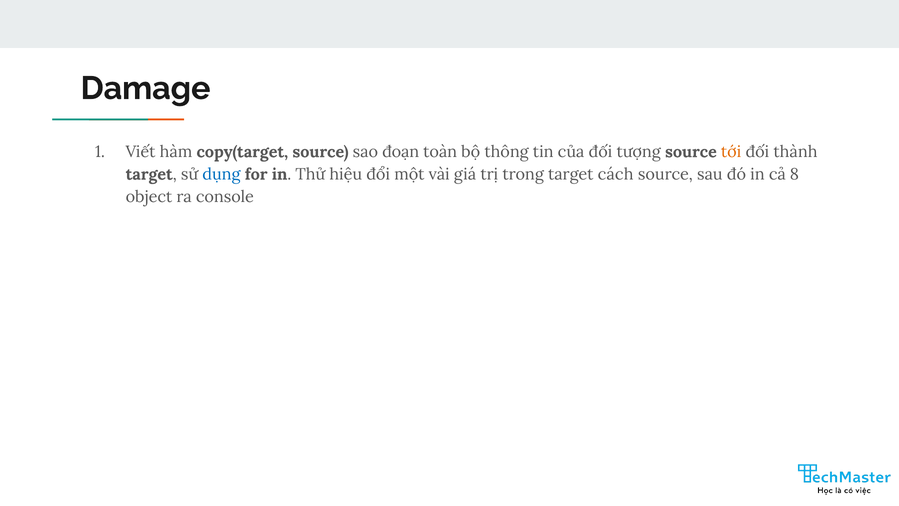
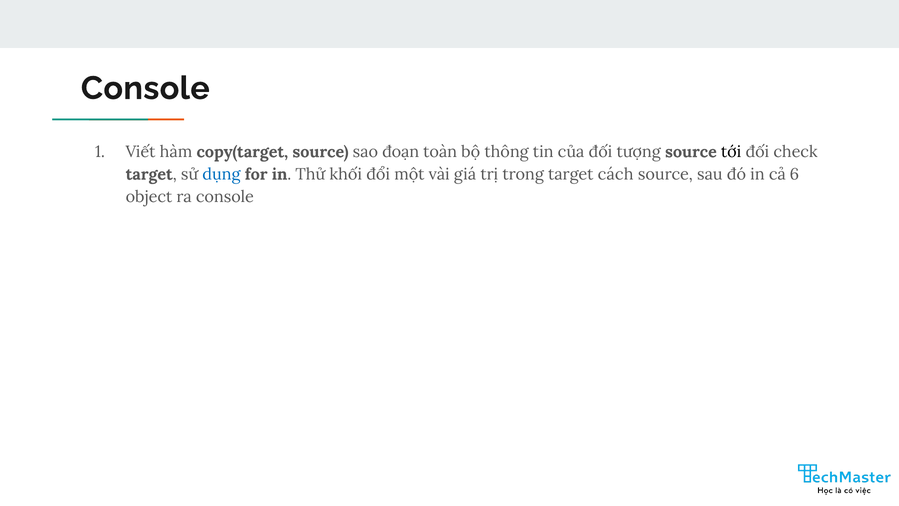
Damage at (145, 88): Damage -> Console
tới colour: orange -> black
thành: thành -> check
hiệu: hiệu -> khối
8: 8 -> 6
